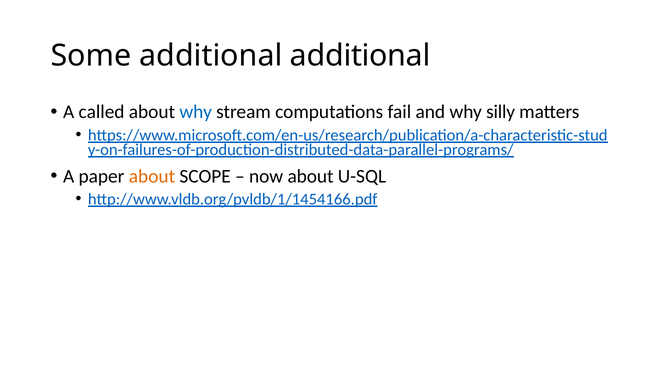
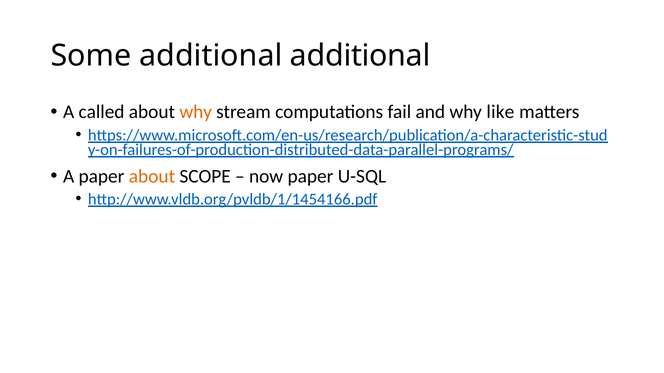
why at (196, 112) colour: blue -> orange
silly: silly -> like
now about: about -> paper
